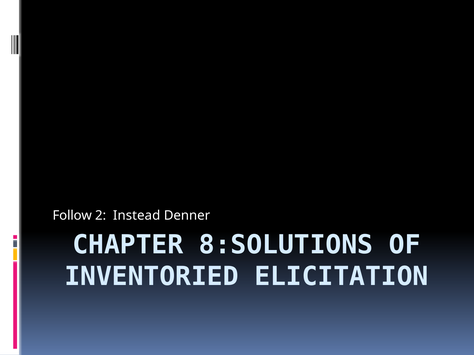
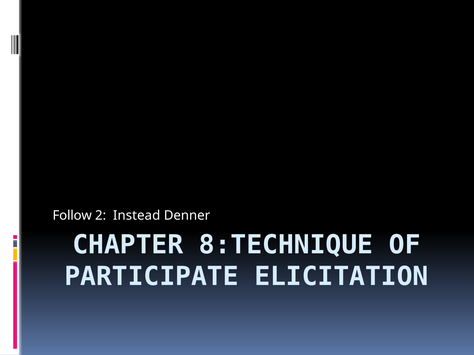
8:SOLUTIONS: 8:SOLUTIONS -> 8:TECHNIQUE
INVENTORIED: INVENTORIED -> PARTICIPATE
